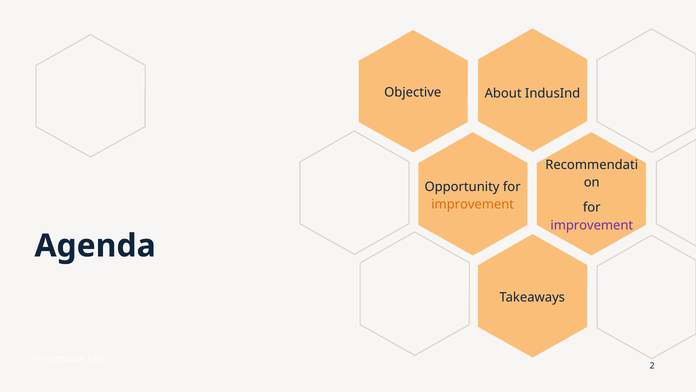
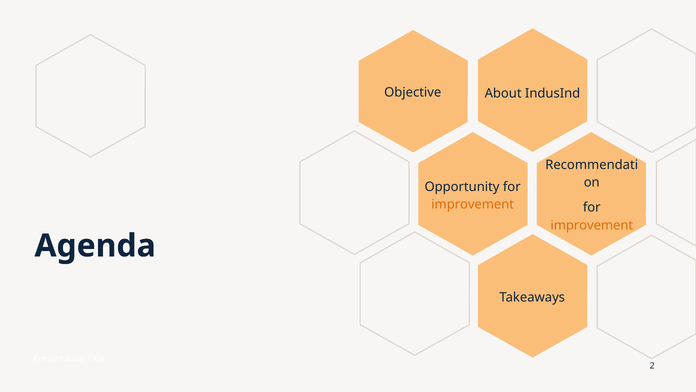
improvement at (592, 225) colour: purple -> orange
